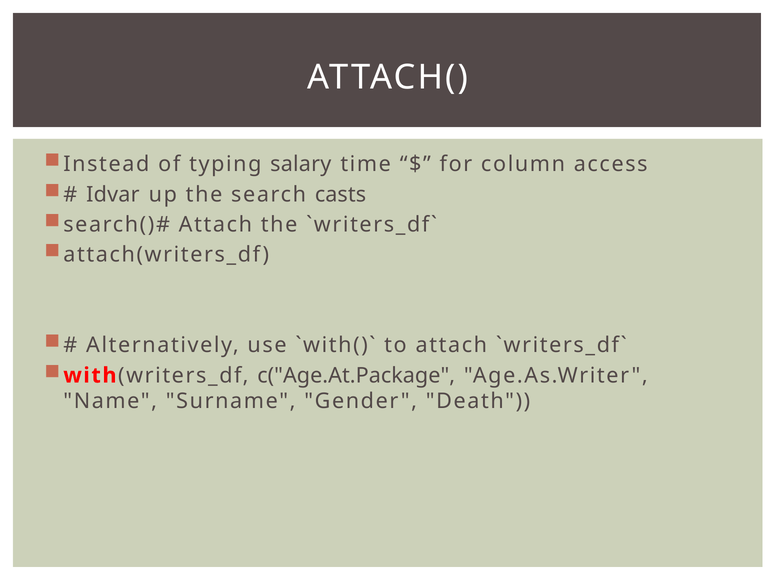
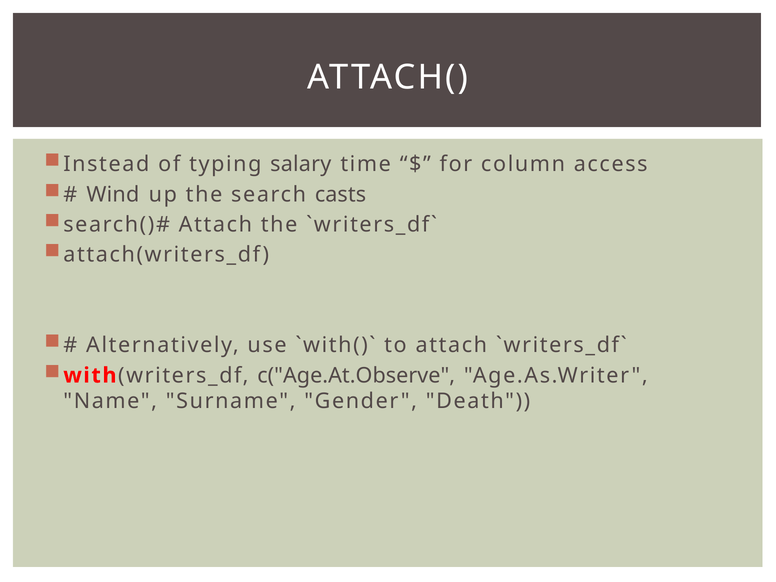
Idvar: Idvar -> Wind
c("Age.At.Package: c("Age.At.Package -> c("Age.At.Observe
